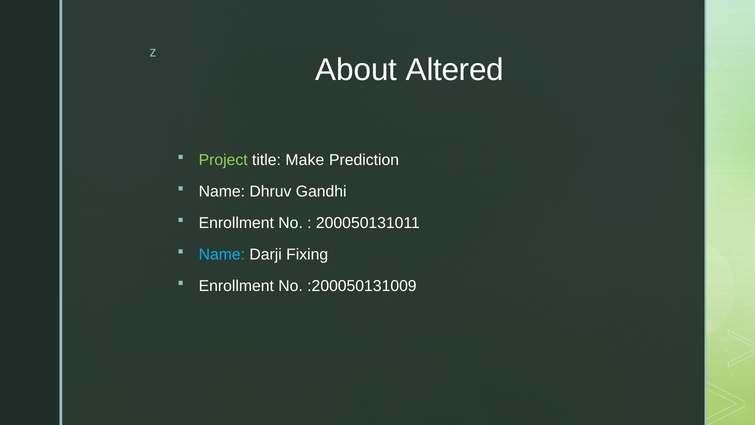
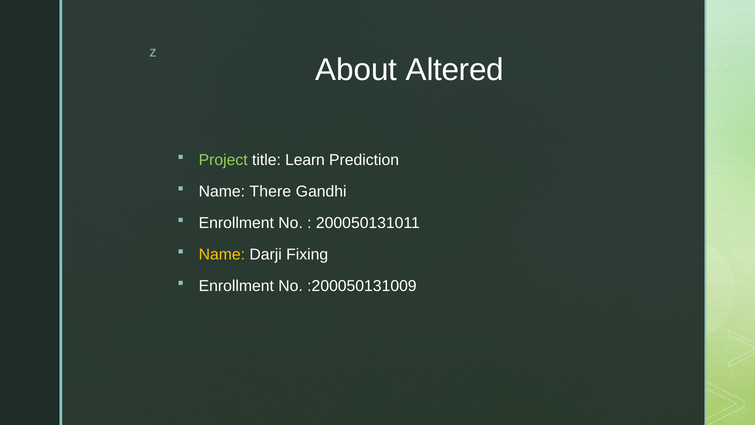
Make: Make -> Learn
Dhruv: Dhruv -> There
Name at (222, 254) colour: light blue -> yellow
